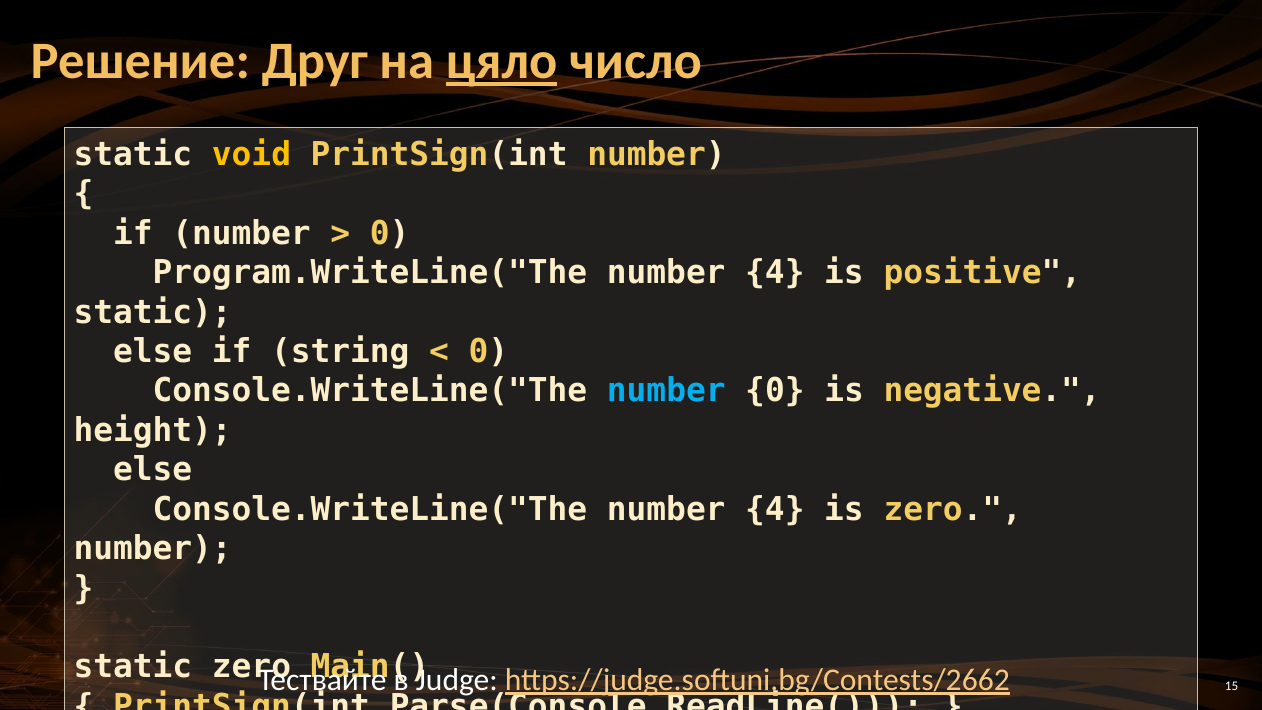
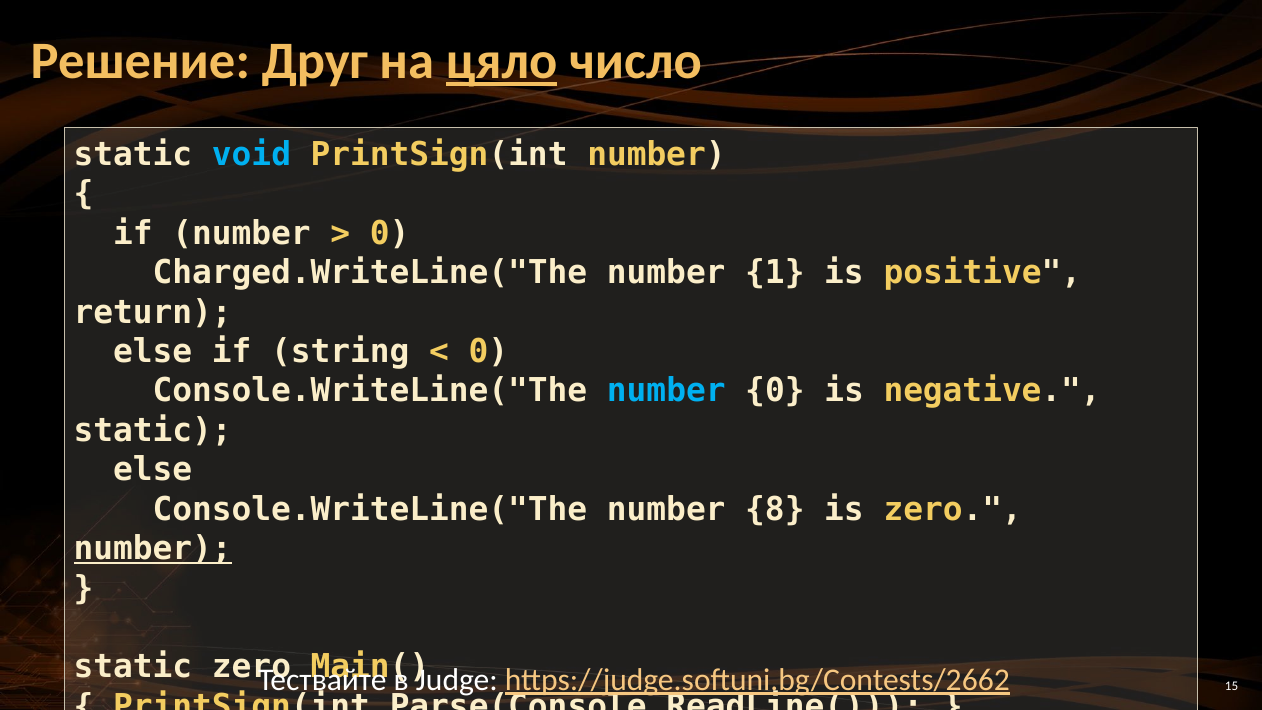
void colour: yellow -> light blue
Program.WriteLine("The: Program.WriteLine("The -> Charged.WriteLine("The
4 at (775, 273): 4 -> 1
static at (153, 312): static -> return
height at (153, 431): height -> static
Console.WriteLine("The number 4: 4 -> 8
number at (153, 549) underline: none -> present
